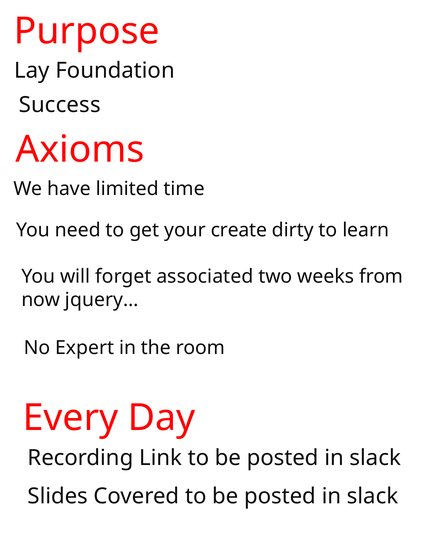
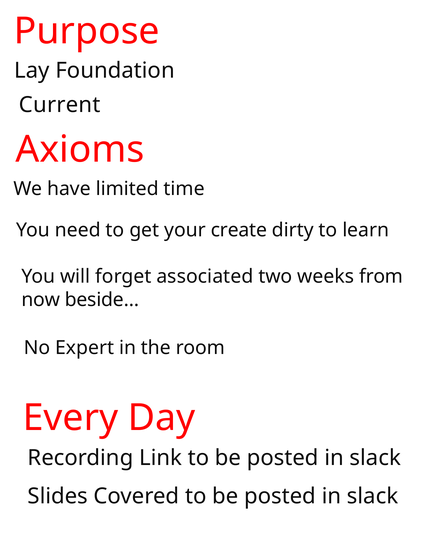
Success: Success -> Current
jquery…: jquery… -> beside…
